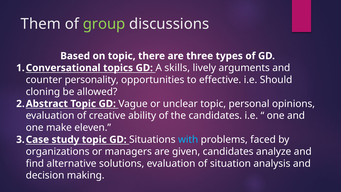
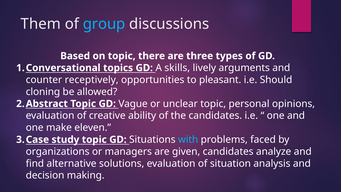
group colour: light green -> light blue
personality: personality -> receptively
effective: effective -> pleasant
